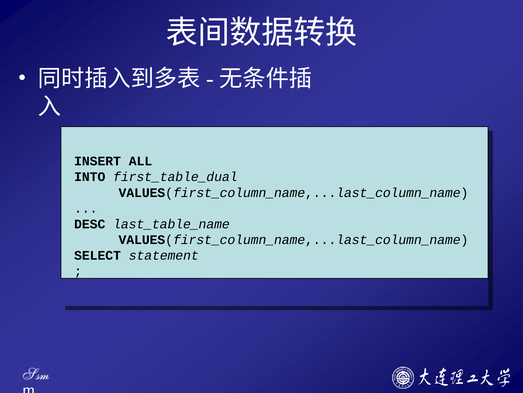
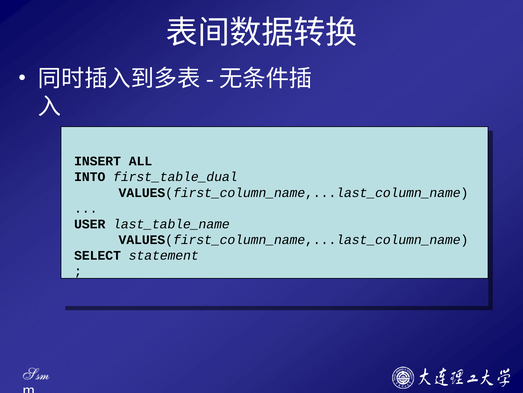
DESC: DESC -> USER
